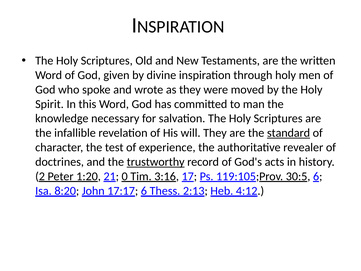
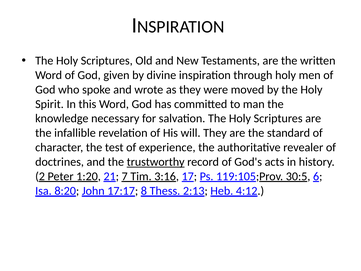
standard underline: present -> none
0: 0 -> 7
17:17 6: 6 -> 8
